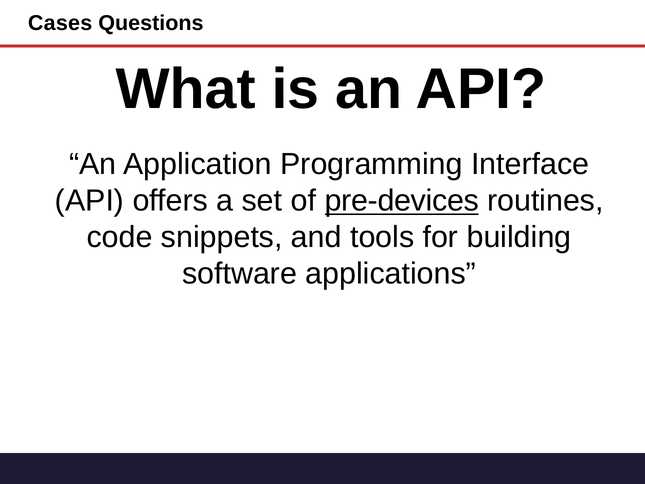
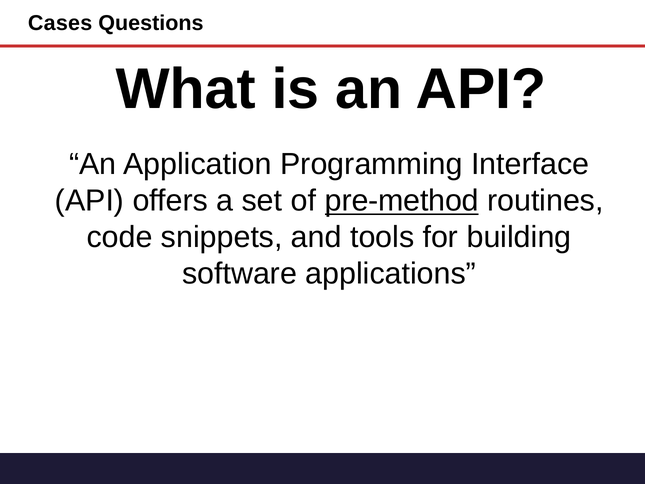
pre-devices: pre-devices -> pre-method
